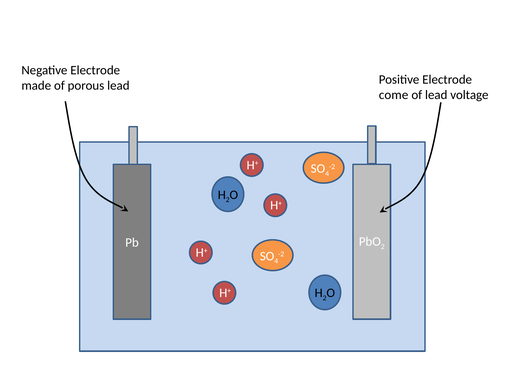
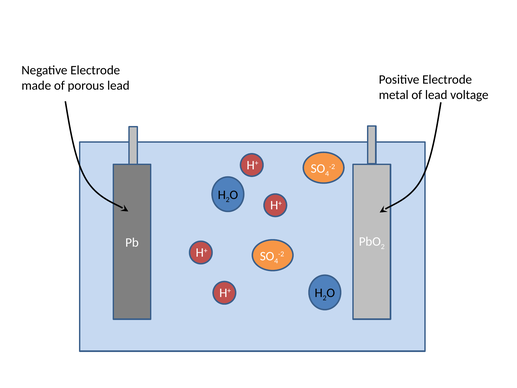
come: come -> metal
